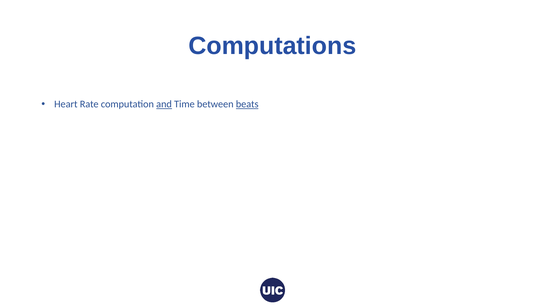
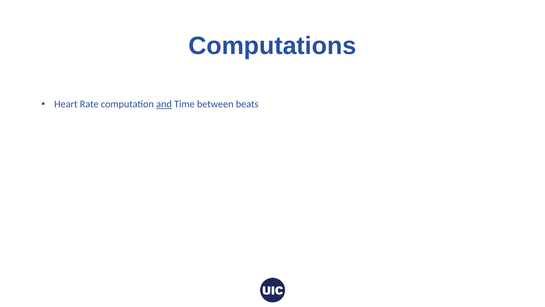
beats underline: present -> none
